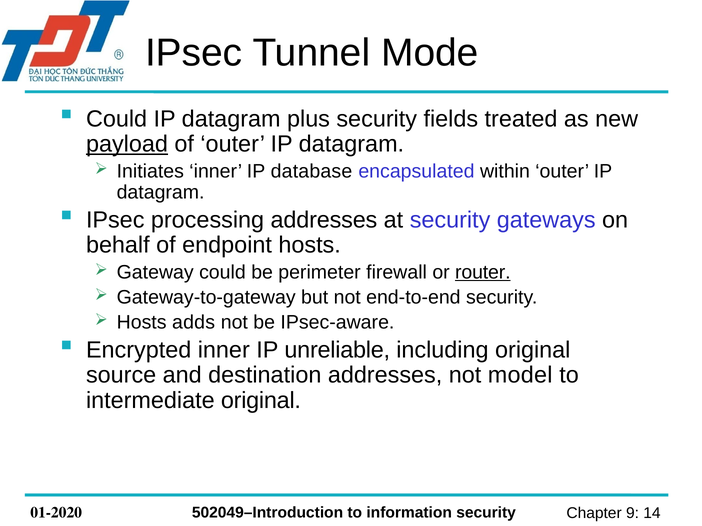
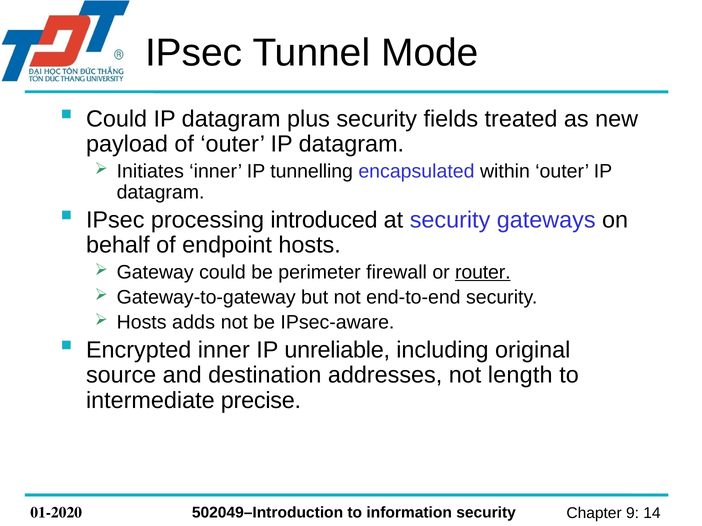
payload underline: present -> none
database: database -> tunnelling
processing addresses: addresses -> introduced
model: model -> length
intermediate original: original -> precise
